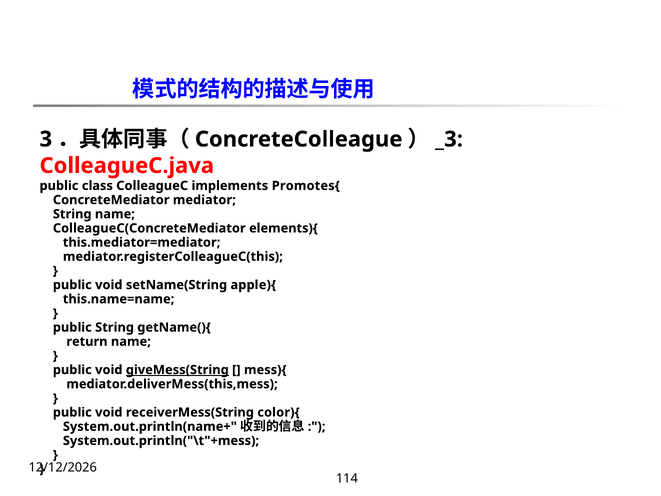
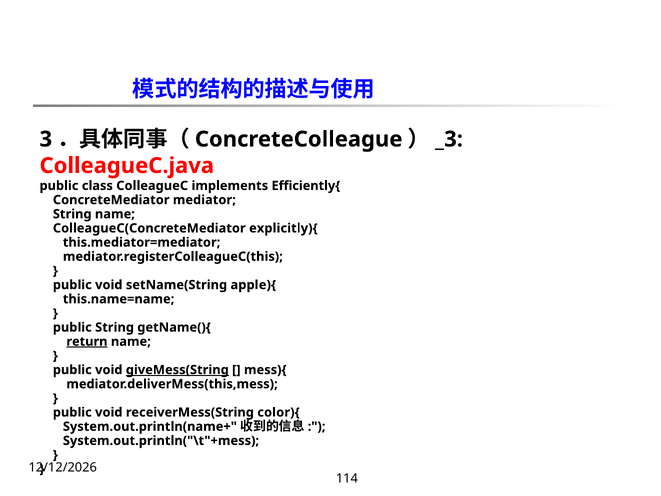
Promotes{: Promotes{ -> Efficiently{
elements){: elements){ -> explicitly){
return underline: none -> present
